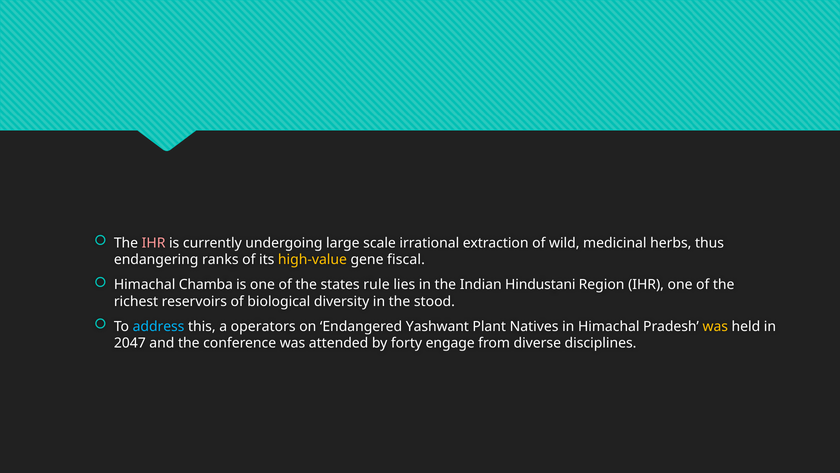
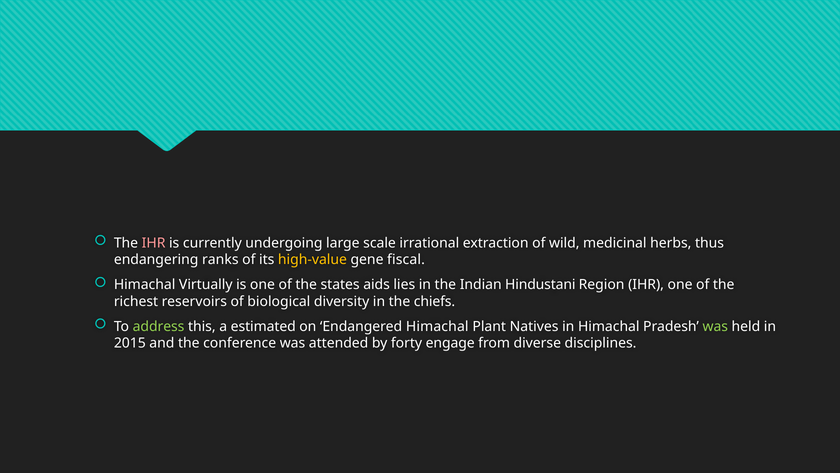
Chamba: Chamba -> Virtually
rule: rule -> aids
stood: stood -> chiefs
address colour: light blue -> light green
operators: operators -> estimated
Endangered Yashwant: Yashwant -> Himachal
was at (715, 326) colour: yellow -> light green
2047: 2047 -> 2015
